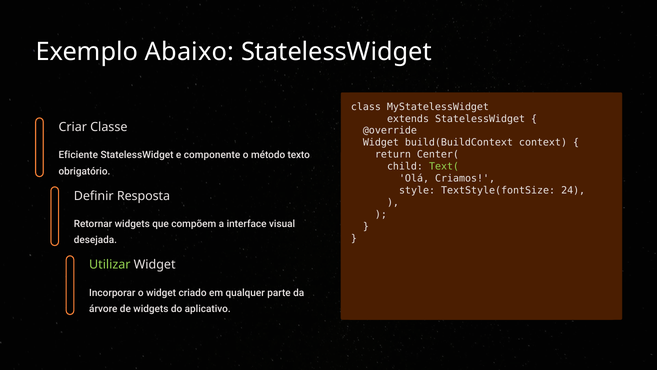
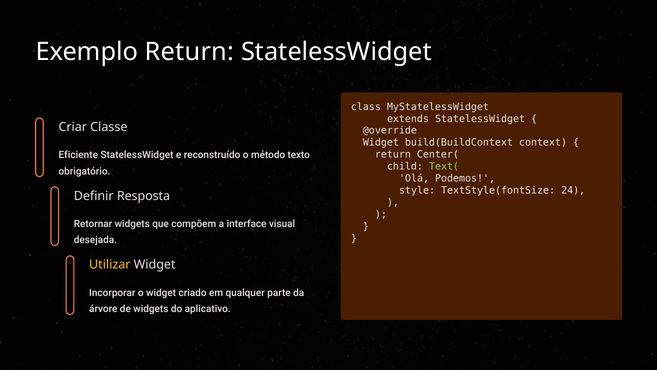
Exemplo Abaixo: Abaixo -> Return
componente: componente -> reconstruído
Criamos: Criamos -> Podemos
Utilizar colour: light green -> yellow
